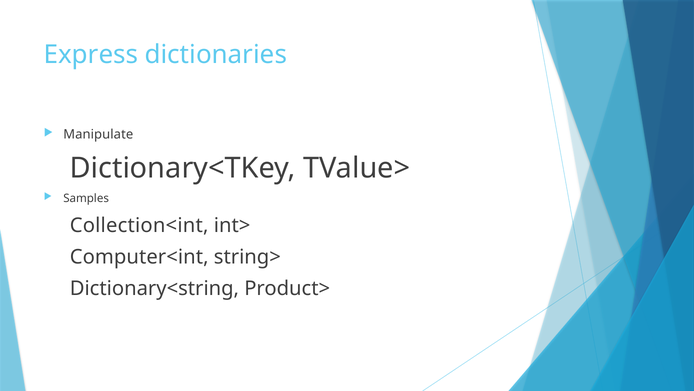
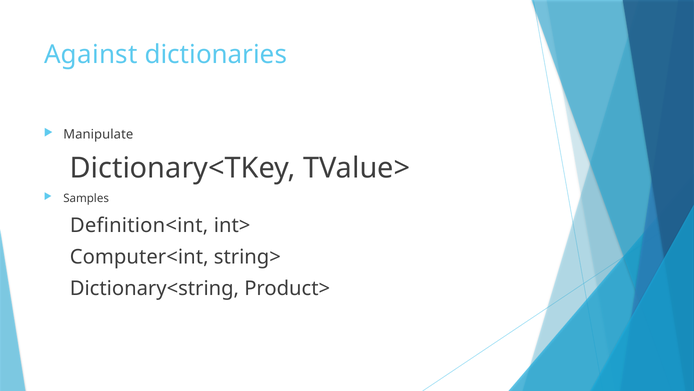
Express: Express -> Against
Collection<int: Collection<int -> Definition<int
